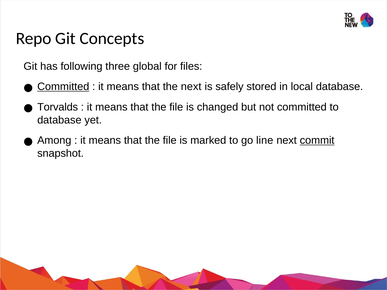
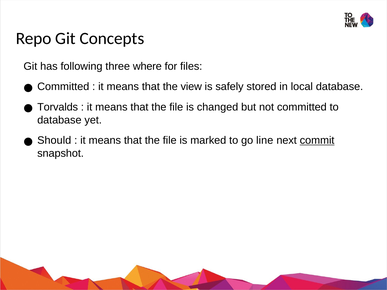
global: global -> where
Committed at (63, 87) underline: present -> none
the next: next -> view
Among: Among -> Should
